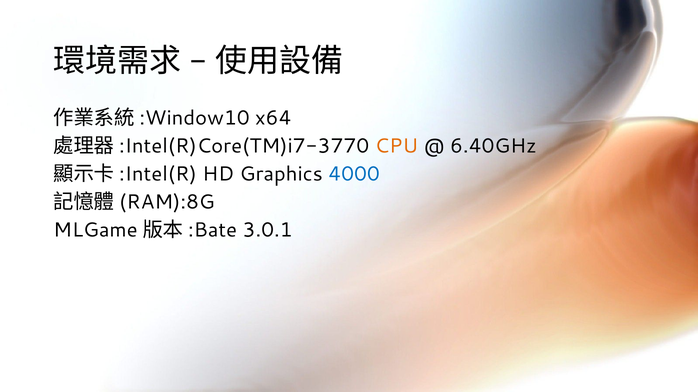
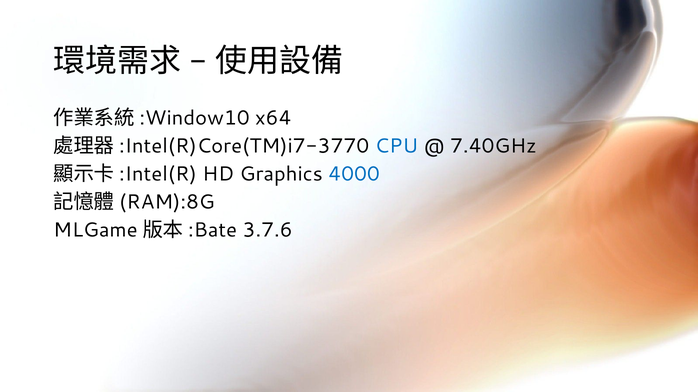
CPU colour: orange -> blue
6.40GHz: 6.40GHz -> 7.40GHz
3.0.1: 3.0.1 -> 3.7.6
